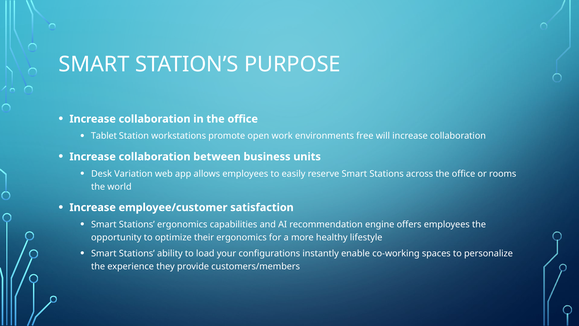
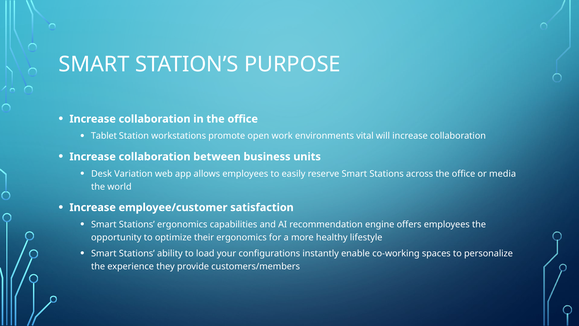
free: free -> vital
rooms: rooms -> media
